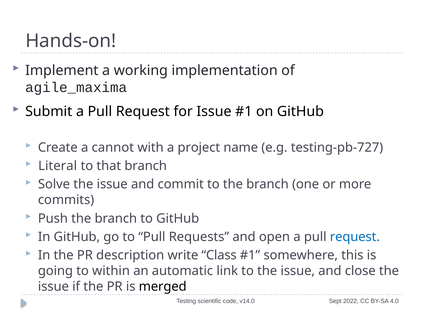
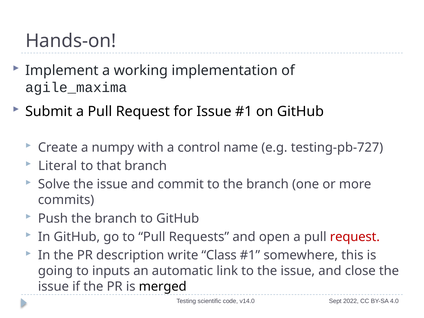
cannot: cannot -> numpy
project: project -> control
request at (355, 237) colour: blue -> red
within: within -> inputs
